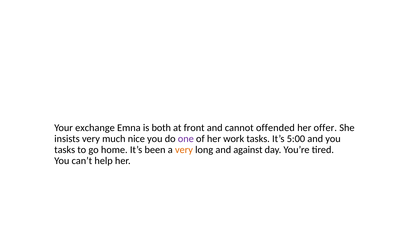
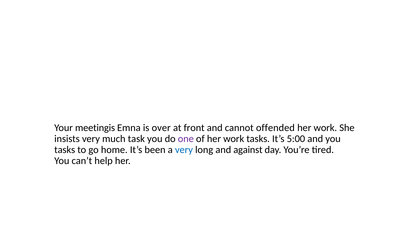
exchange: exchange -> meetingis
both: both -> over
offer at (325, 128): offer -> work
nice: nice -> task
very at (184, 150) colour: orange -> blue
